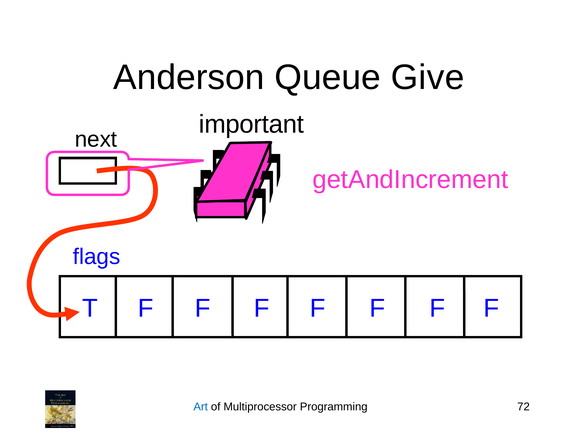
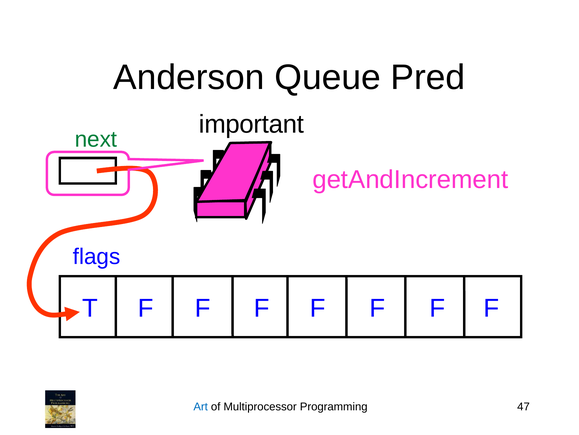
Give: Give -> Pred
next colour: black -> green
72: 72 -> 47
